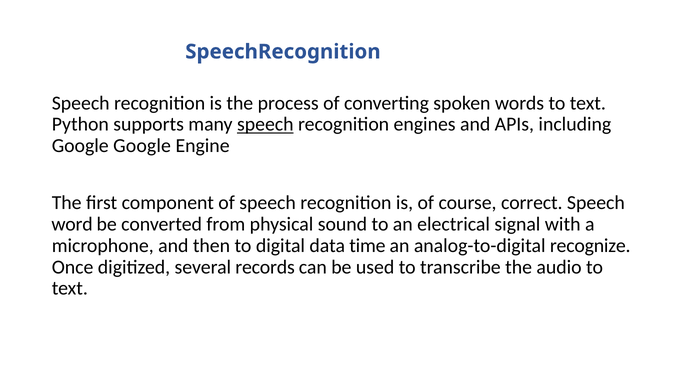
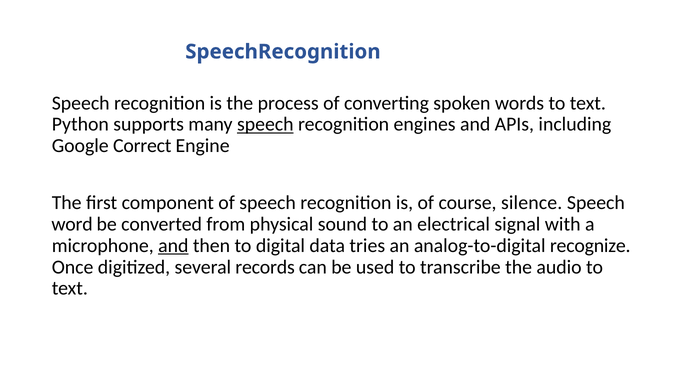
Google Google: Google -> Correct
correct: correct -> silence
and at (173, 246) underline: none -> present
time: time -> tries
